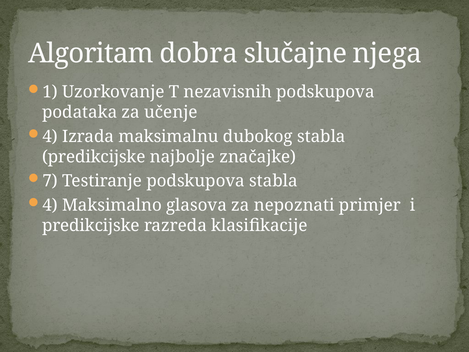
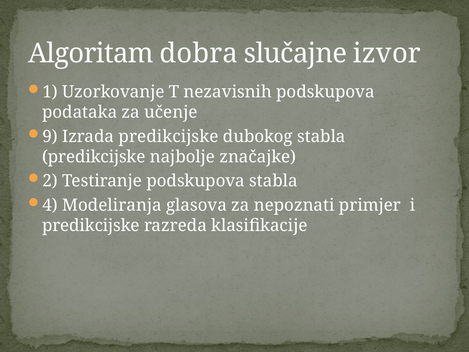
njega: njega -> izvor
4 at (50, 136): 4 -> 9
Izrada maksimalnu: maksimalnu -> predikcijske
7: 7 -> 2
Maksimalno: Maksimalno -> Modeliranja
